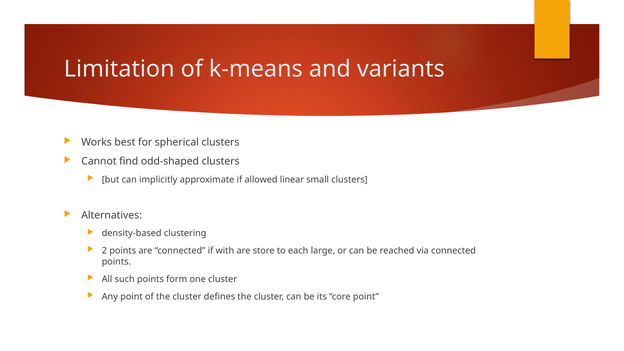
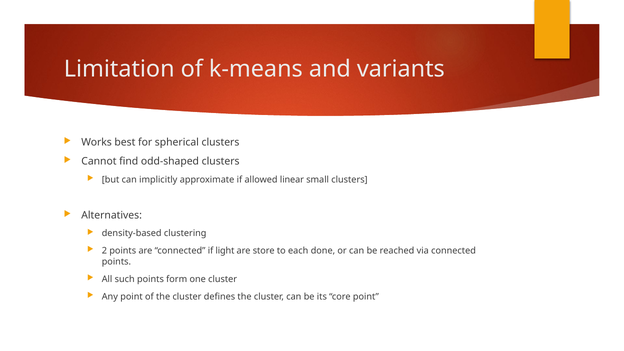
with: with -> light
large: large -> done
